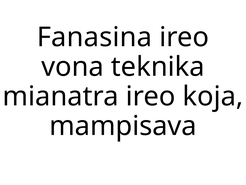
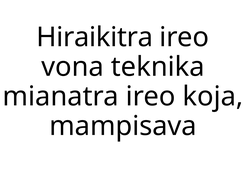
Fanasina: Fanasina -> Hiraikitra
